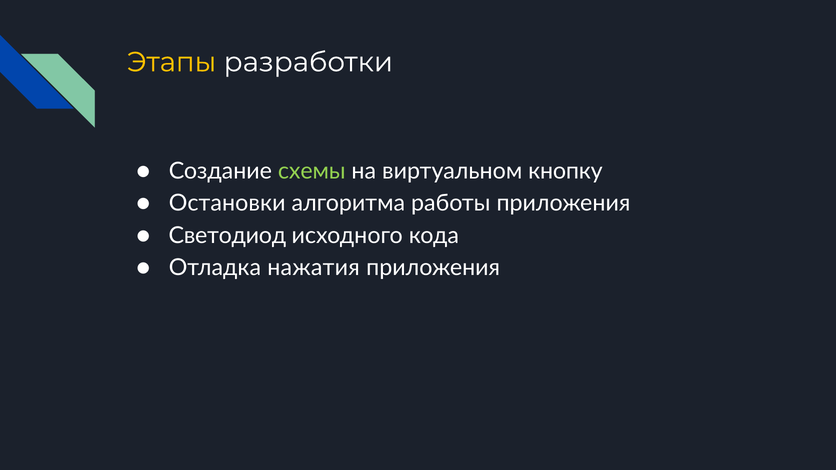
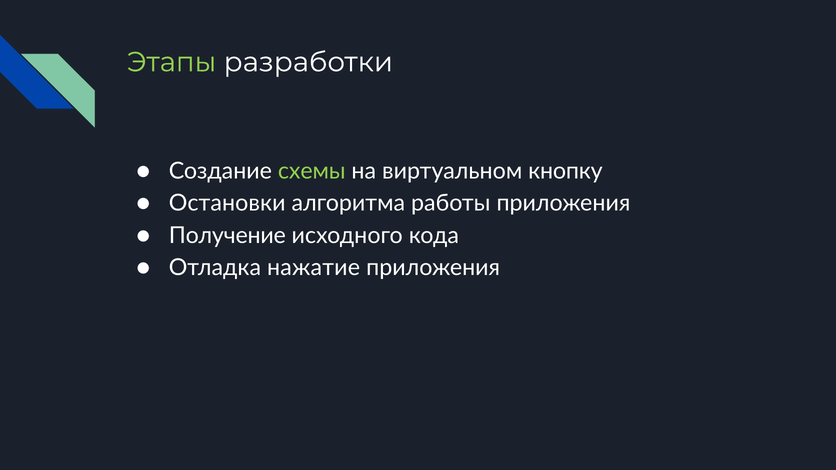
Этапы colour: yellow -> light green
Светодиод: Светодиод -> Получение
нажатия: нажатия -> нажатие
